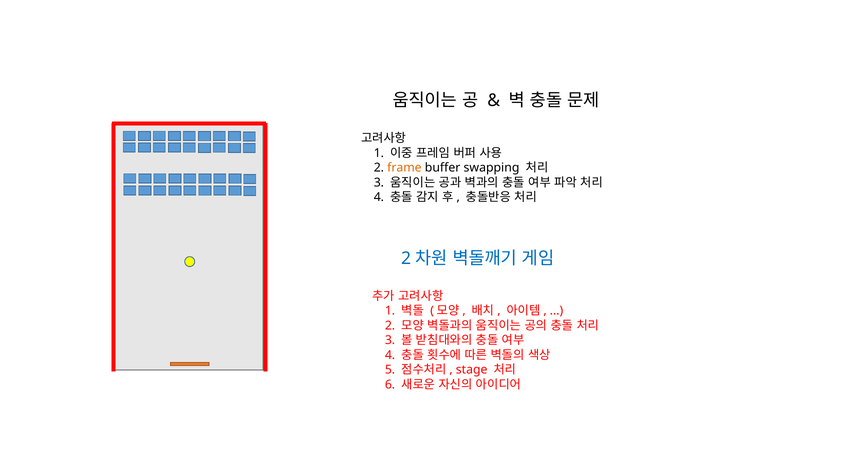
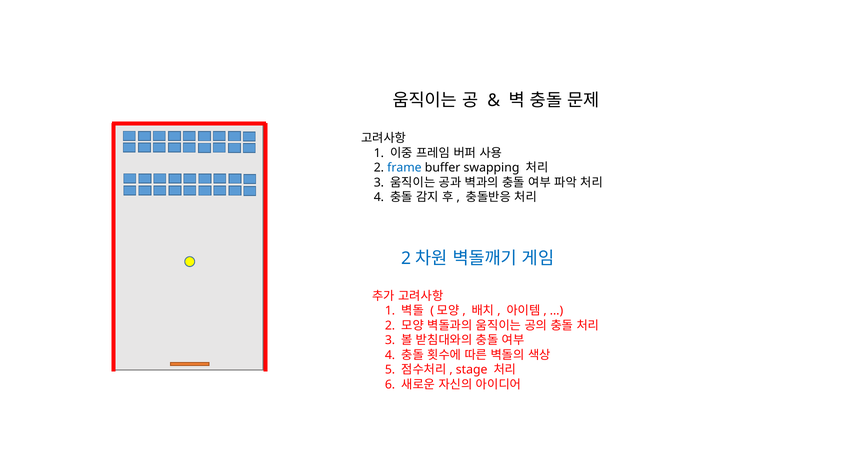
frame colour: orange -> blue
